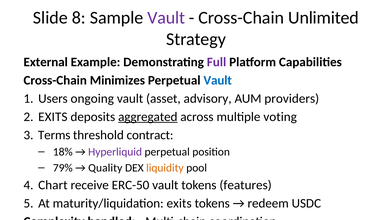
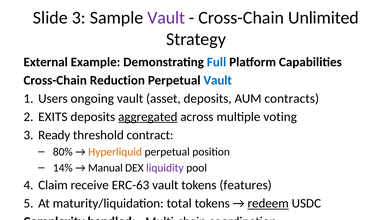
Slide 8: 8 -> 3
Full colour: purple -> blue
Minimizes: Minimizes -> Reduction
asset advisory: advisory -> deposits
providers: providers -> contracts
Terms: Terms -> Ready
18%: 18% -> 80%
Hyperliquid at (115, 152) colour: purple -> orange
79%: 79% -> 14%
Quality: Quality -> Manual
liquidity colour: orange -> purple
Chart at (53, 186): Chart -> Claim
ERC-50: ERC-50 -> ERC-63
maturity/liquidation exits: exits -> total
redeem underline: none -> present
